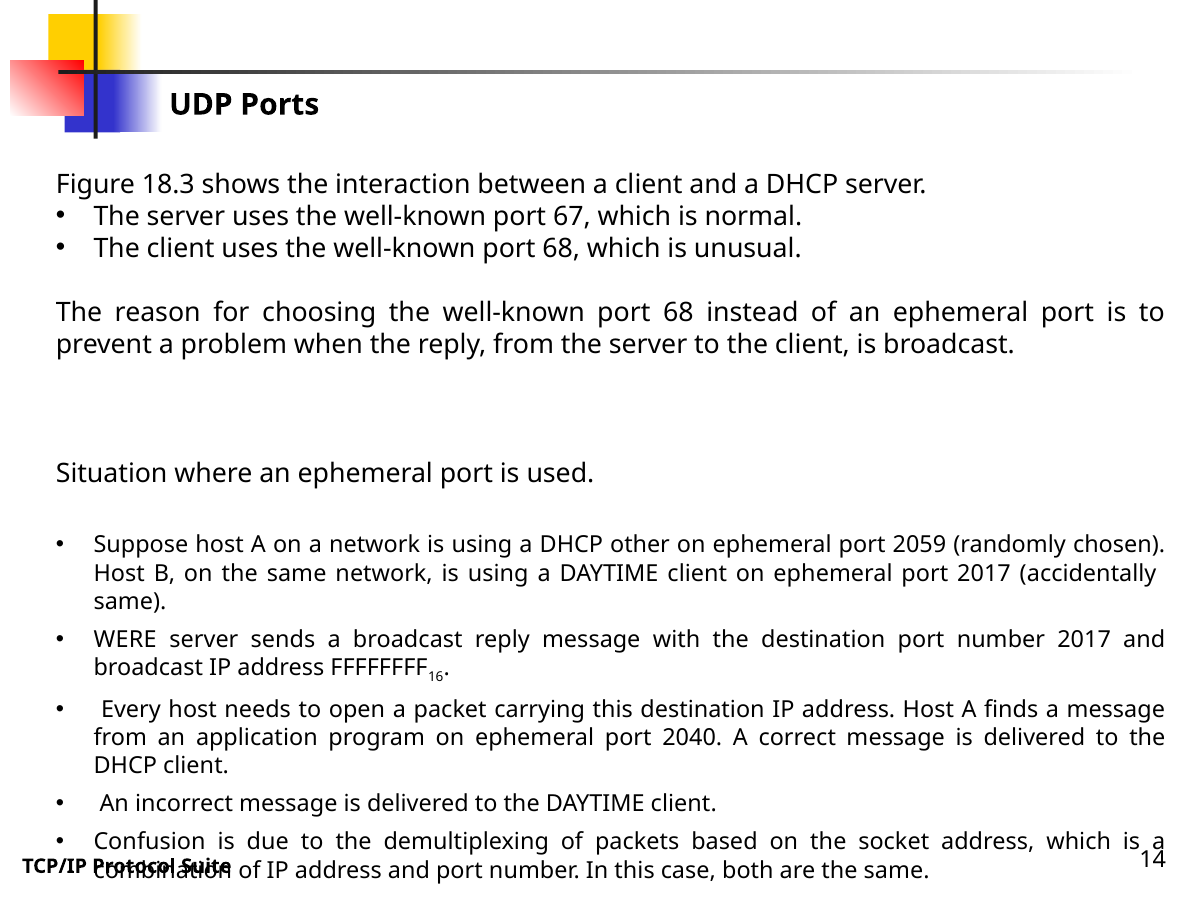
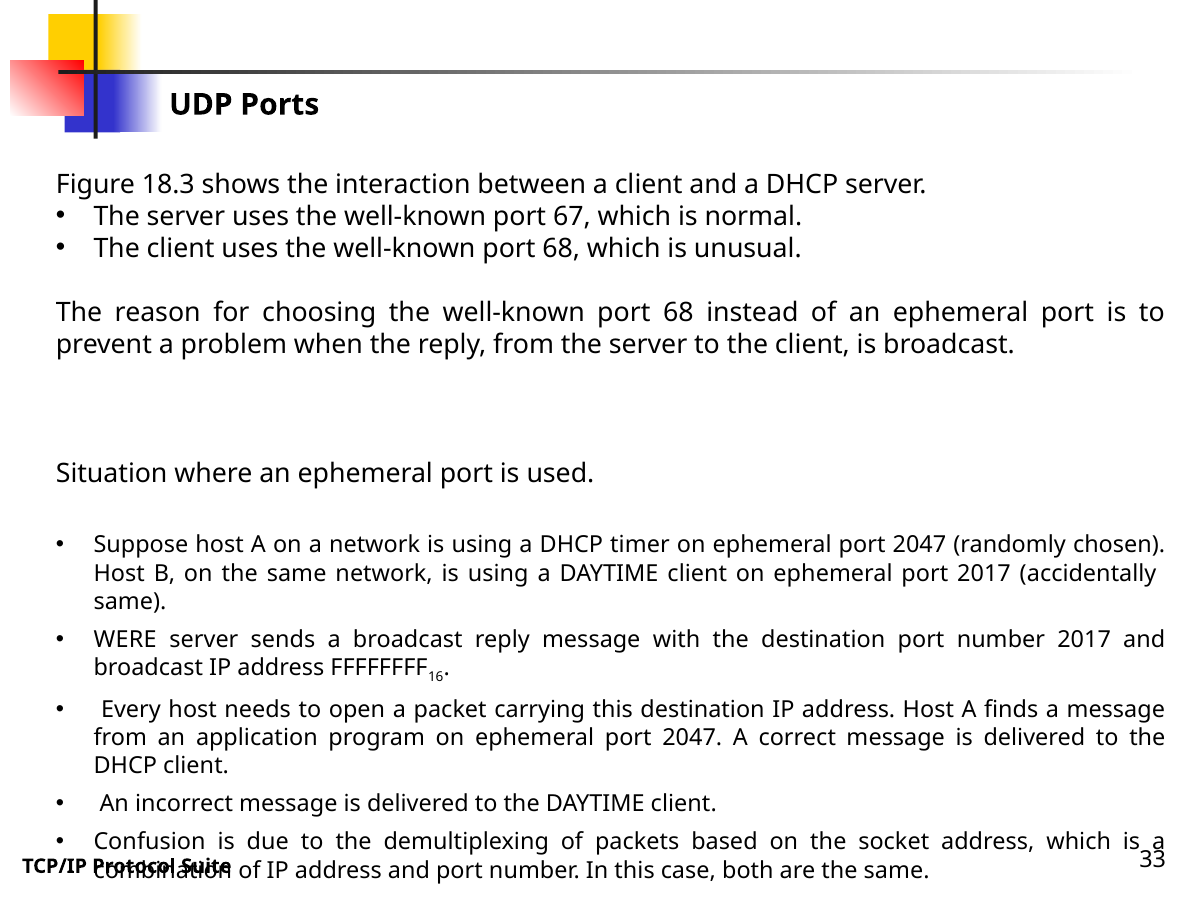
other: other -> timer
2059 at (919, 545): 2059 -> 2047
2040 at (692, 738): 2040 -> 2047
14: 14 -> 33
